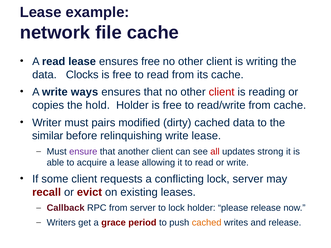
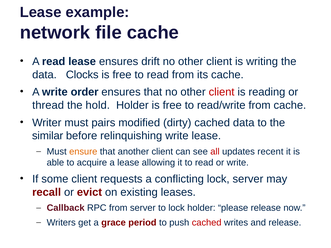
ensures free: free -> drift
ways: ways -> order
copies: copies -> thread
ensure colour: purple -> orange
strong: strong -> recent
cached at (207, 223) colour: orange -> red
